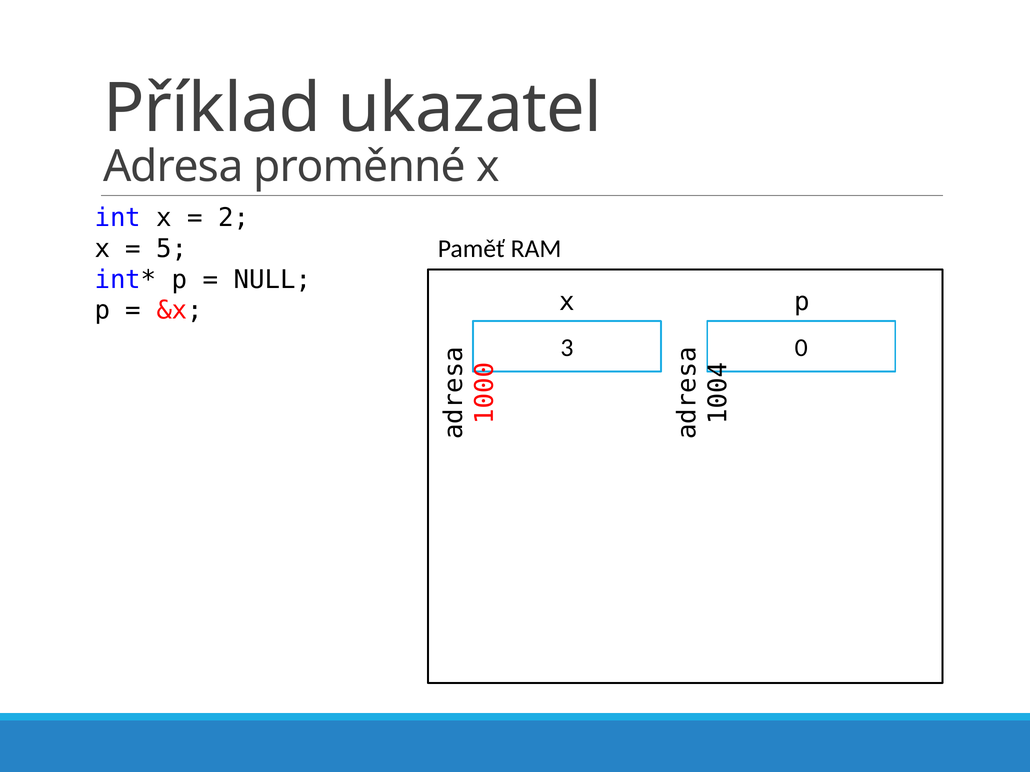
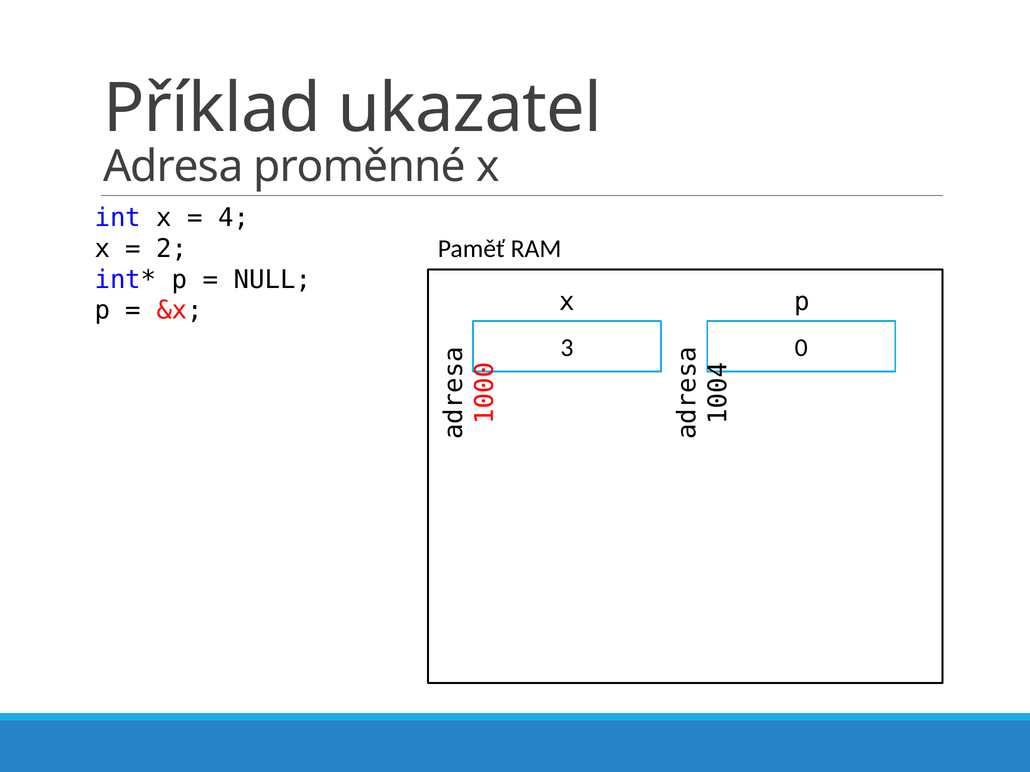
2 at (234, 218): 2 -> 4
5: 5 -> 2
